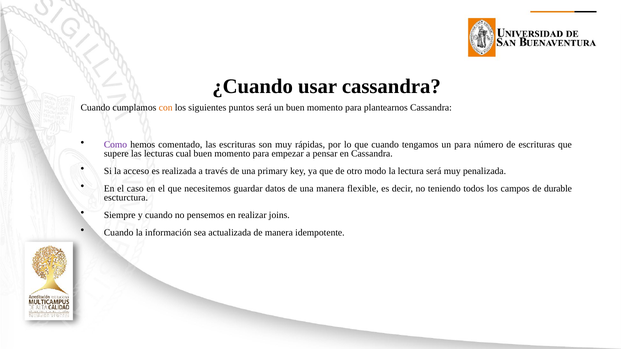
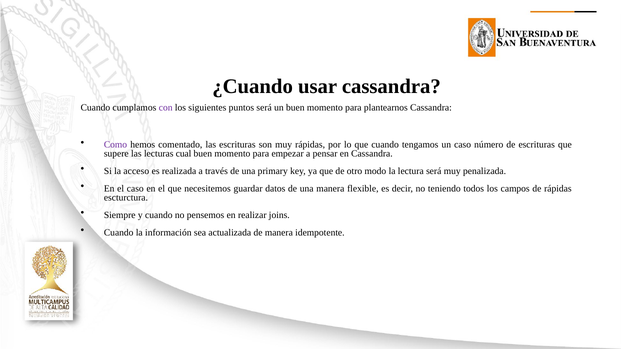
con colour: orange -> purple
un para: para -> caso
de durable: durable -> rápidas
